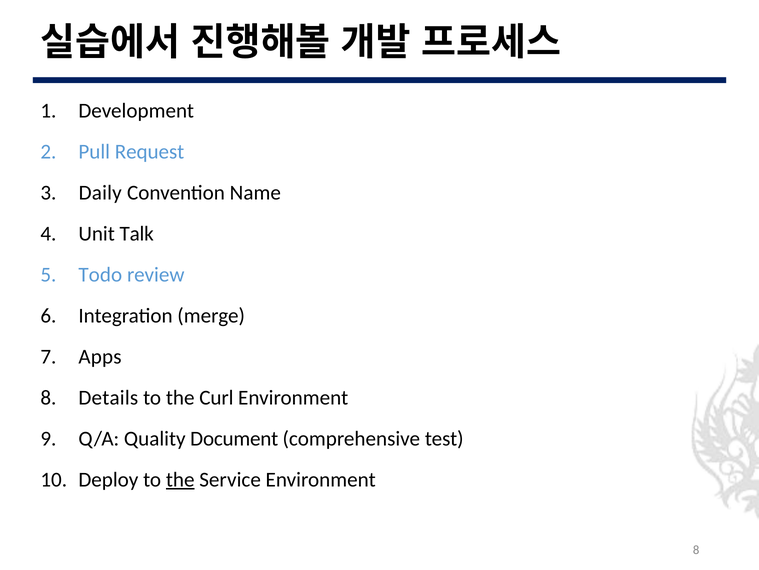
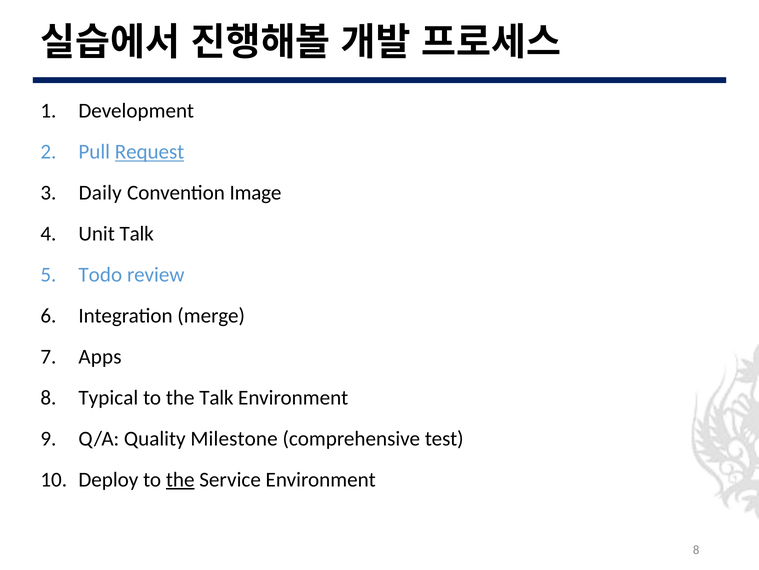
Request underline: none -> present
Name: Name -> Image
Details: Details -> Typical
the Curl: Curl -> Talk
Document: Document -> Milestone
